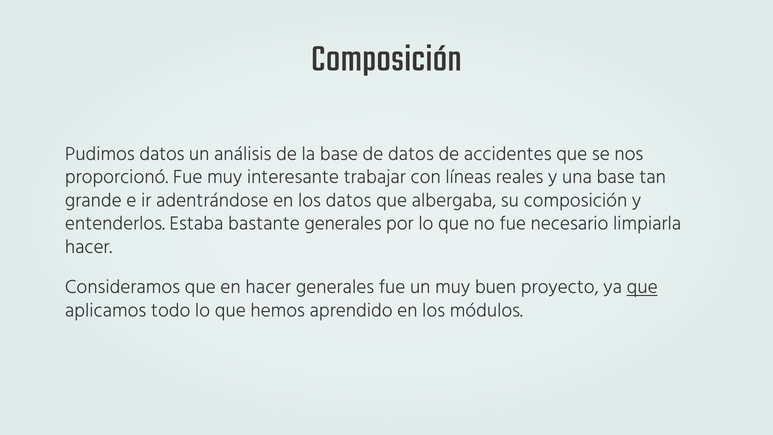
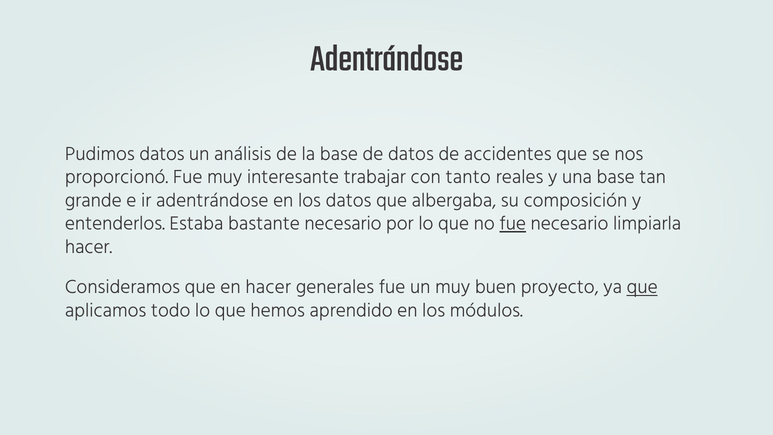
Composición at (386, 58): Composición -> Adentrándose
líneas: líneas -> tanto
bastante generales: generales -> necesario
fue at (513, 223) underline: none -> present
